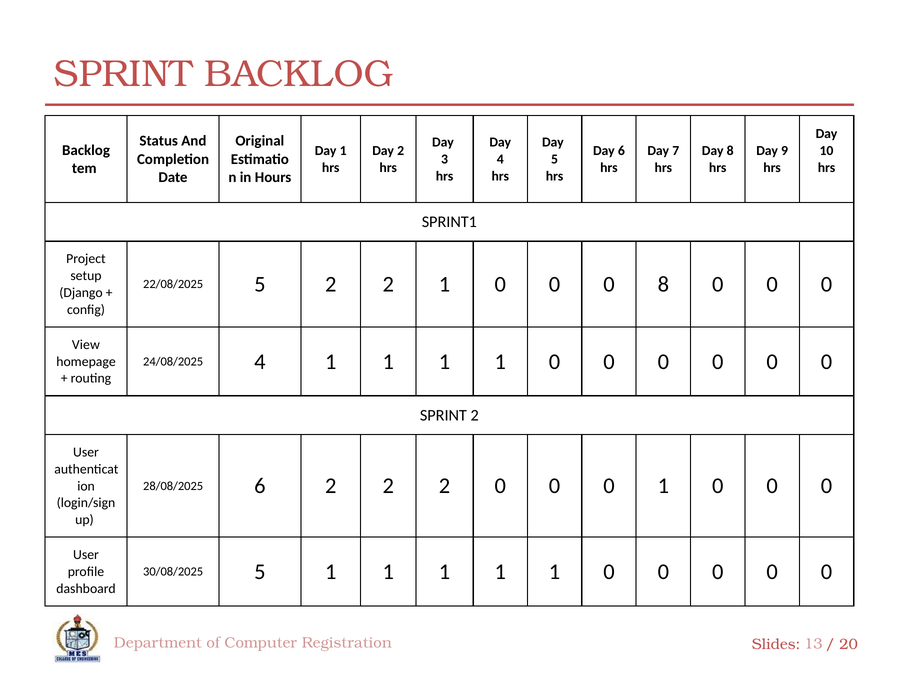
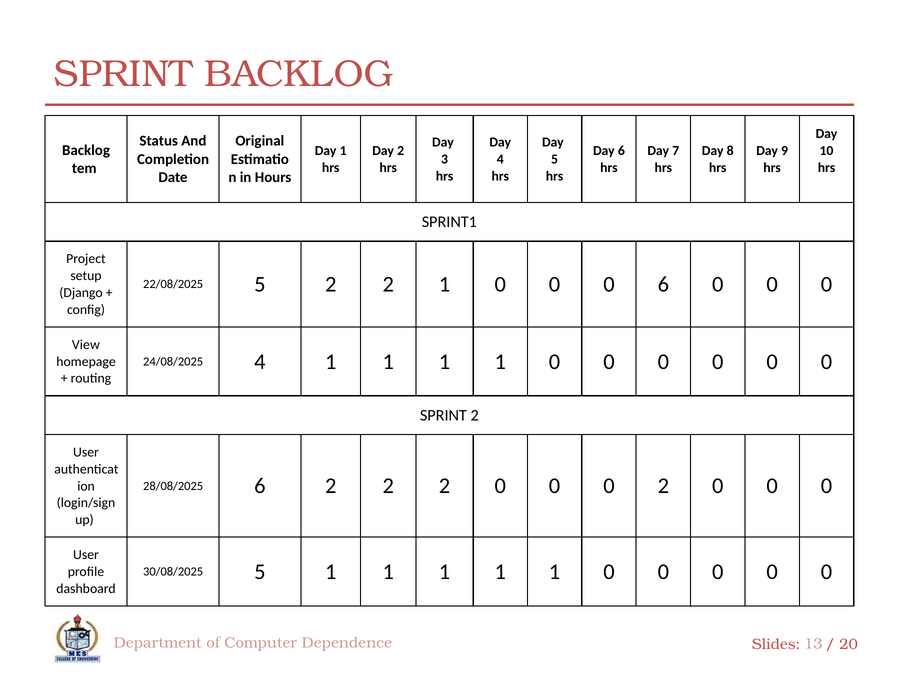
0 8: 8 -> 6
0 1: 1 -> 2
Registration: Registration -> Dependence
